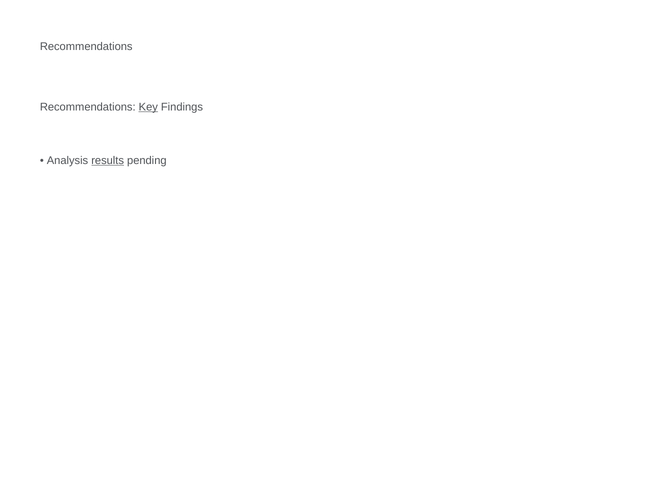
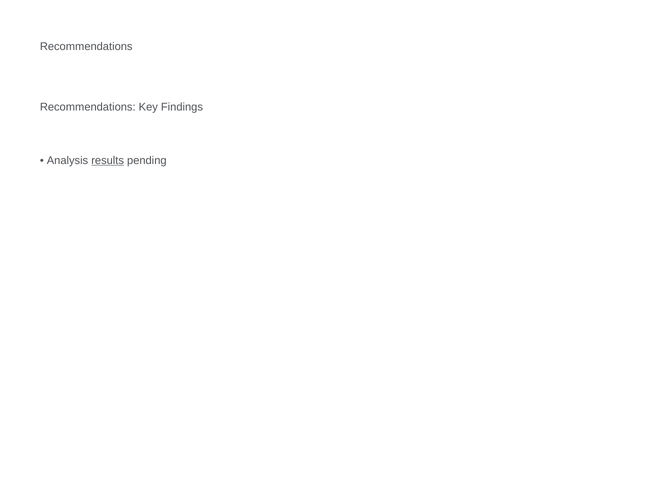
Key underline: present -> none
